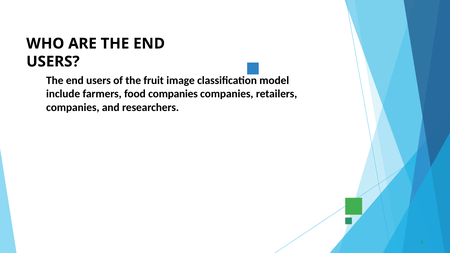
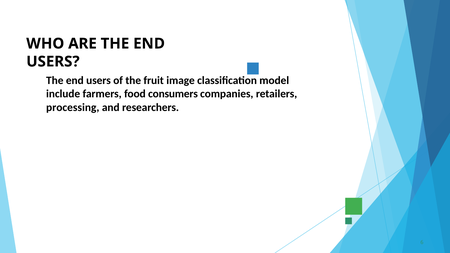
food companies: companies -> consumers
companies at (73, 107): companies -> processing
